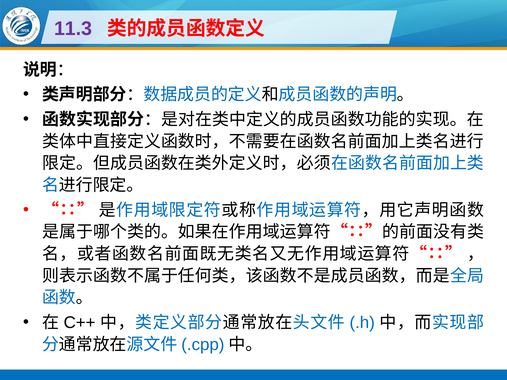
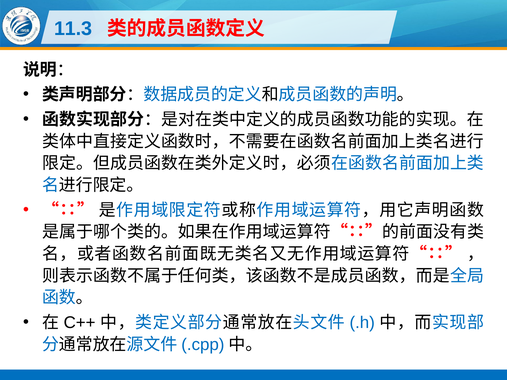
11.3 colour: purple -> blue
